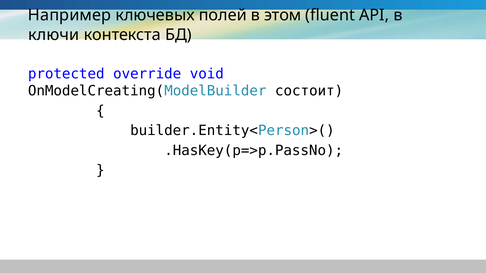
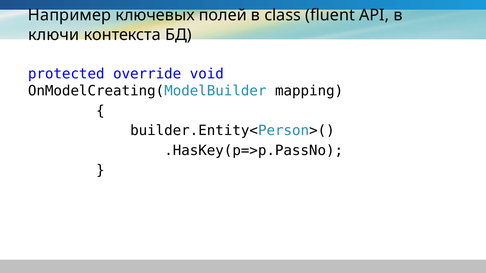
этом: этом -> class
состоит: состоит -> mapping
